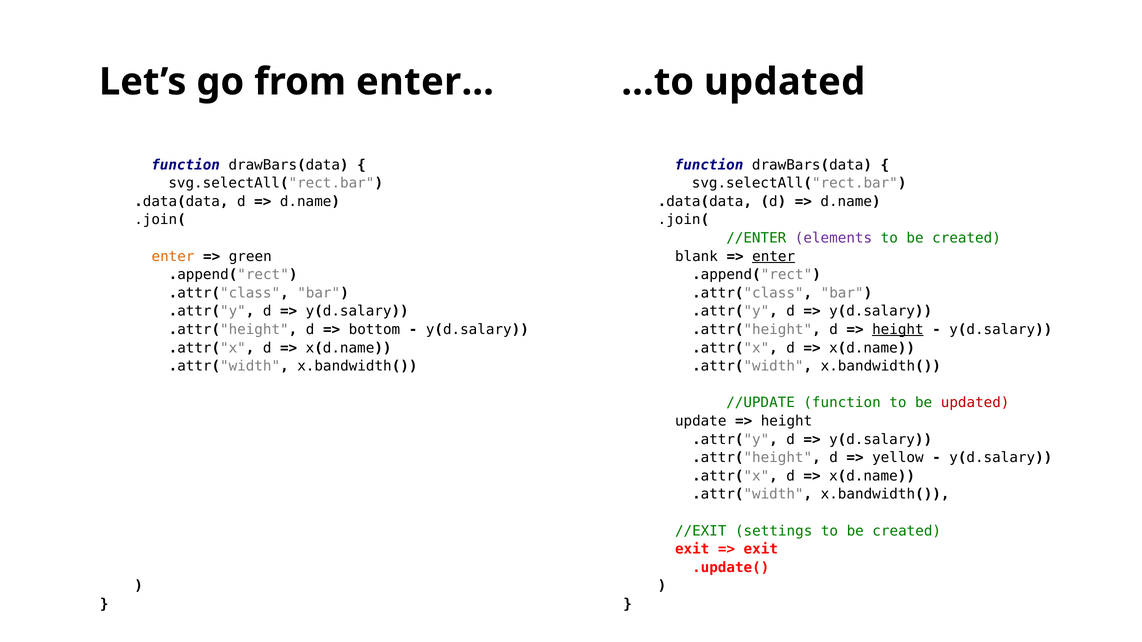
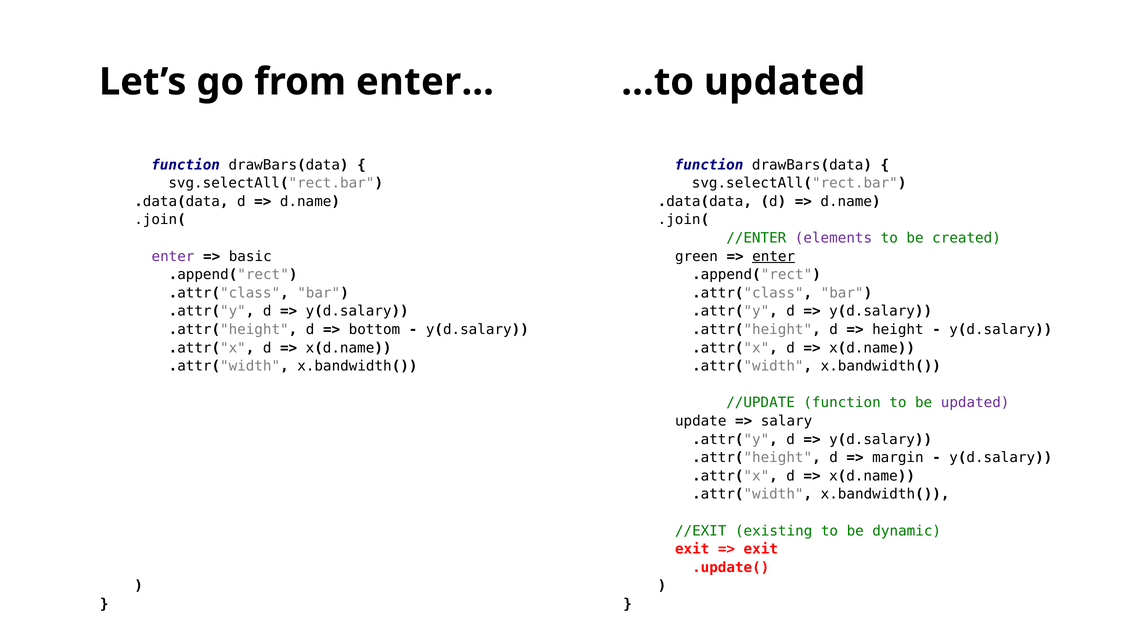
enter at (173, 256) colour: orange -> purple
green: green -> basic
blank: blank -> green
height at (898, 330) underline: present -> none
updated at (975, 403) colour: red -> purple
height at (787, 421): height -> salary
yellow: yellow -> margin
settings: settings -> existing
created at (907, 531): created -> dynamic
